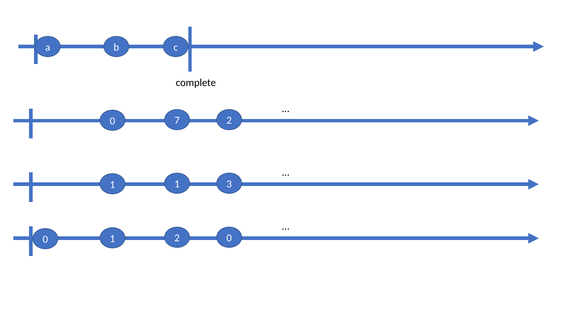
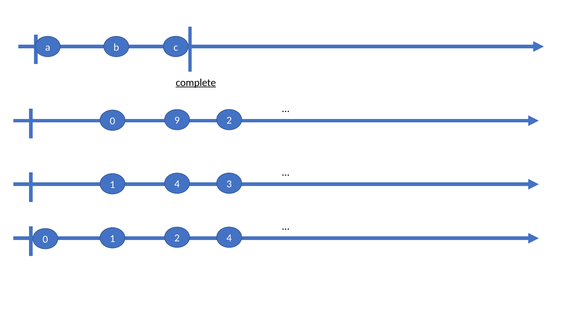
complete underline: none -> present
7: 7 -> 9
1 1: 1 -> 4
2 0: 0 -> 4
